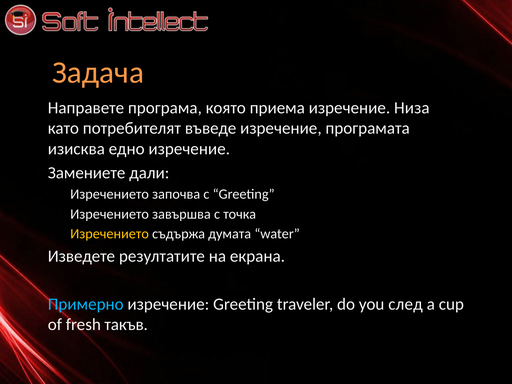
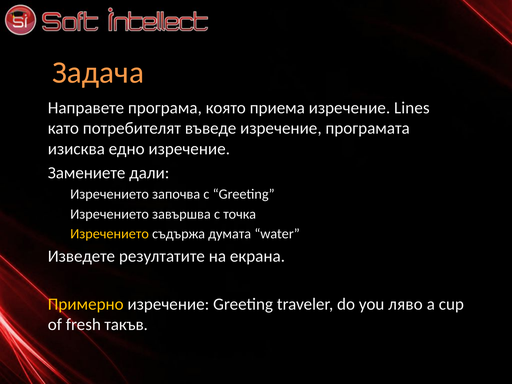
Низа: Низа -> Lines
Примерно colour: light blue -> yellow
след: след -> ляво
